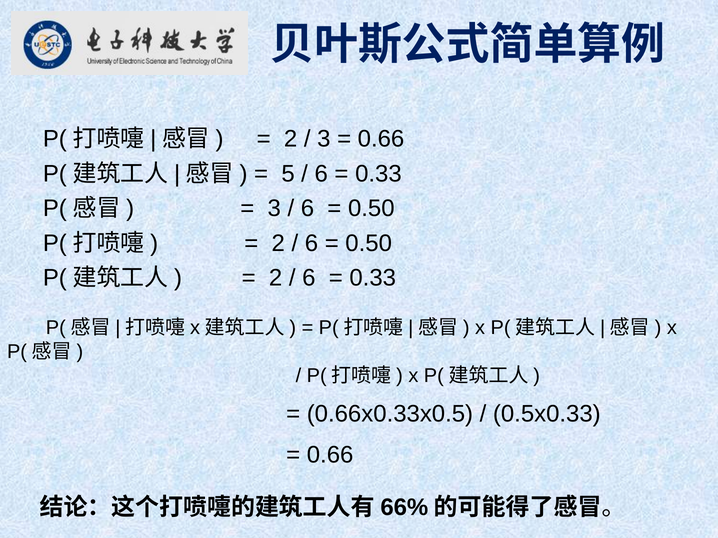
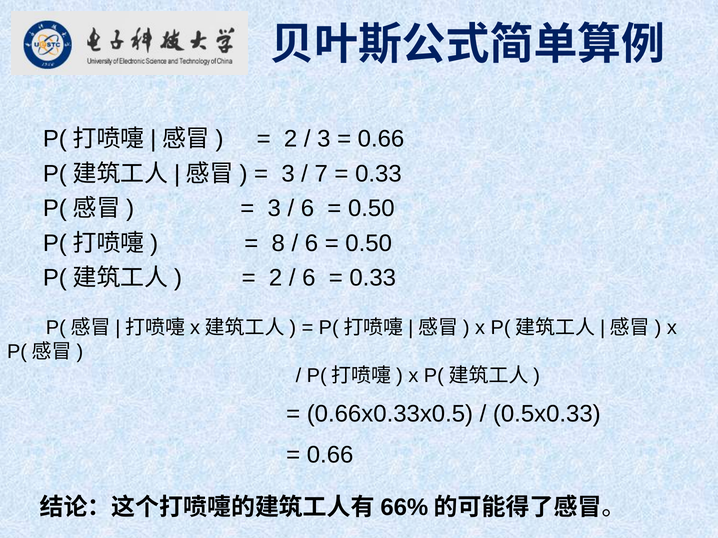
5 at (288, 174): 5 -> 3
6 at (321, 174): 6 -> 7
2 at (278, 243): 2 -> 8
